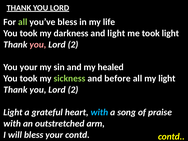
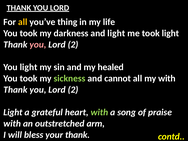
all at (23, 22) colour: light green -> yellow
you’ve bless: bless -> thing
You your: your -> light
before: before -> cannot
my light: light -> with
with at (99, 112) colour: light blue -> light green
your contd: contd -> thank
